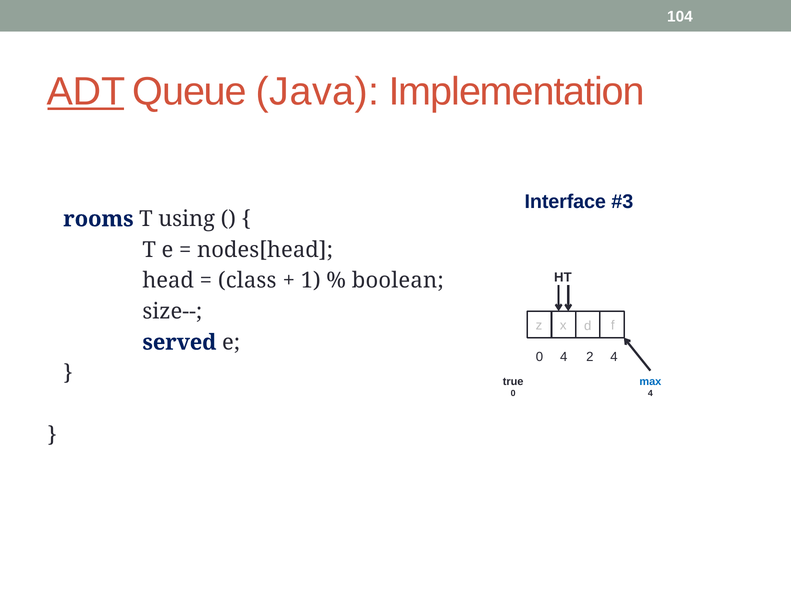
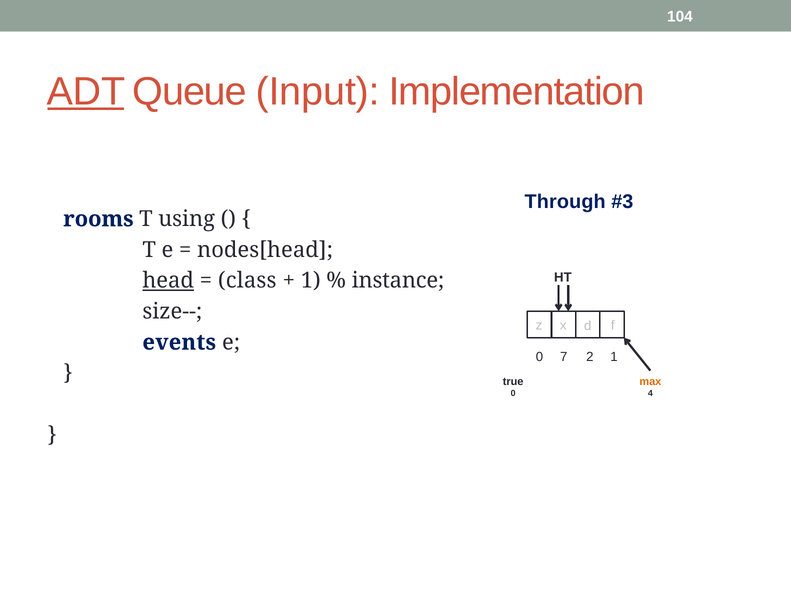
Java: Java -> Input
Interface: Interface -> Through
head underline: none -> present
boolean: boolean -> instance
served: served -> events
0 4: 4 -> 7
2 4: 4 -> 1
max colour: blue -> orange
